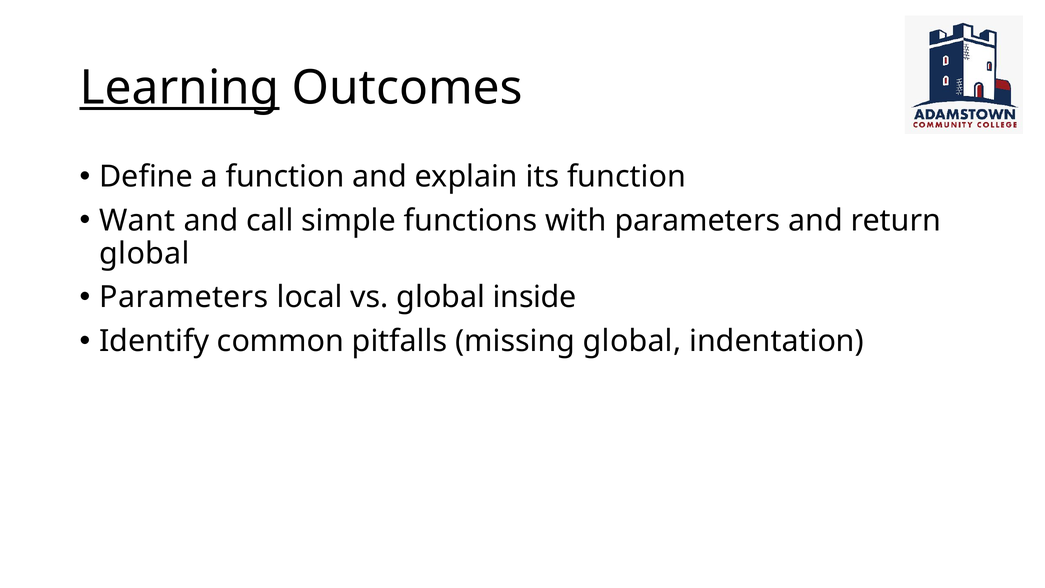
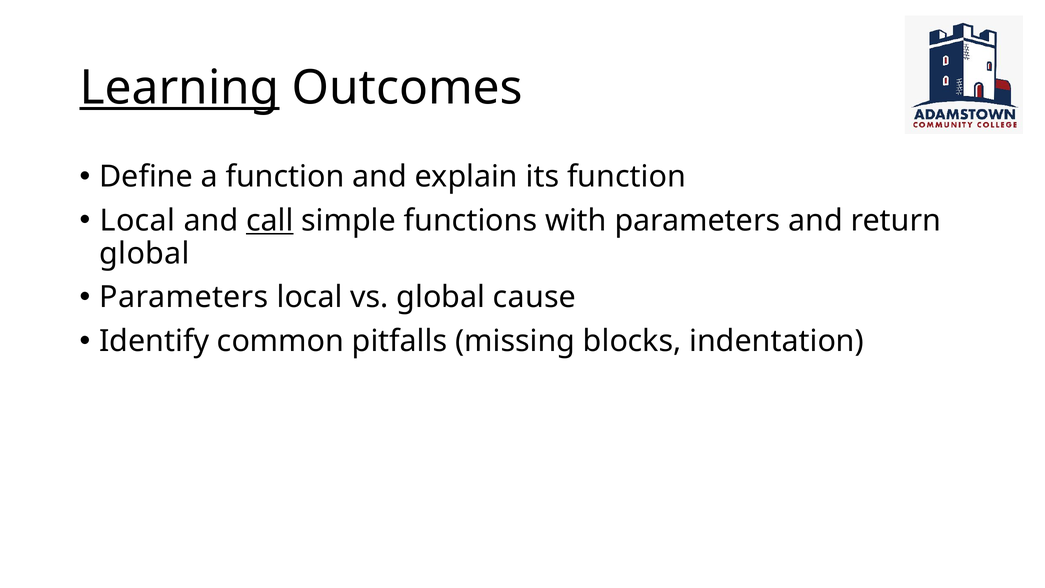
Want at (137, 220): Want -> Local
call underline: none -> present
inside: inside -> cause
missing global: global -> blocks
